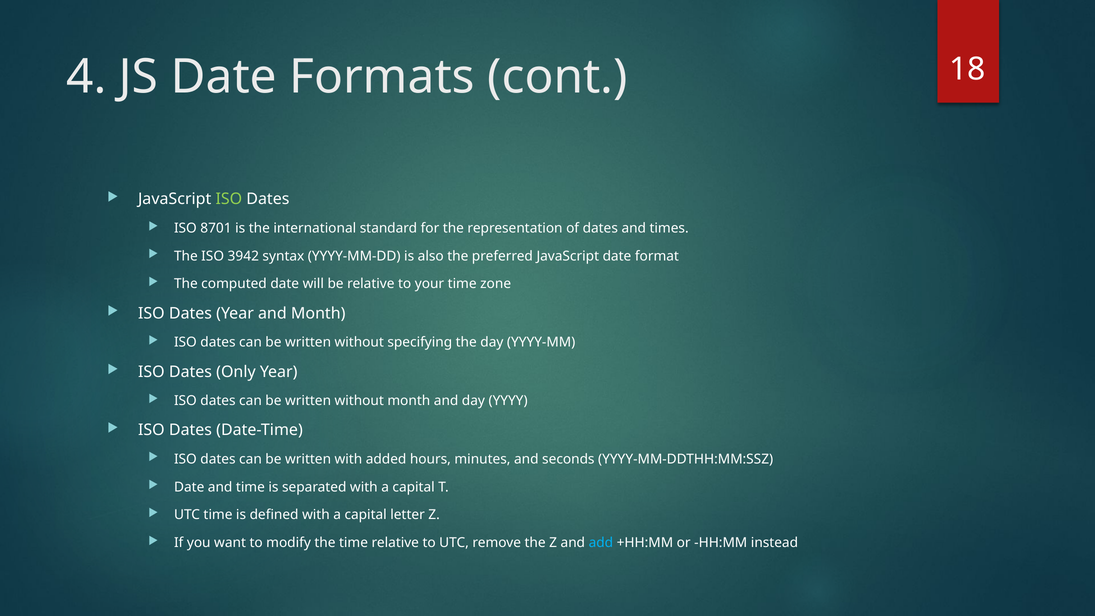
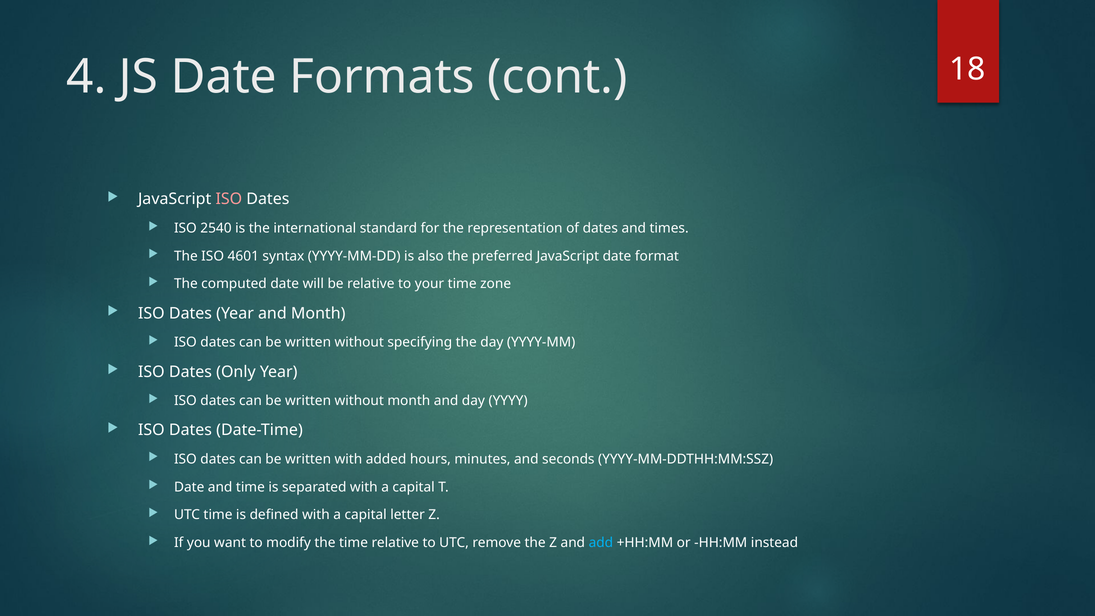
ISO at (229, 199) colour: light green -> pink
8701: 8701 -> 2540
3942: 3942 -> 4601
